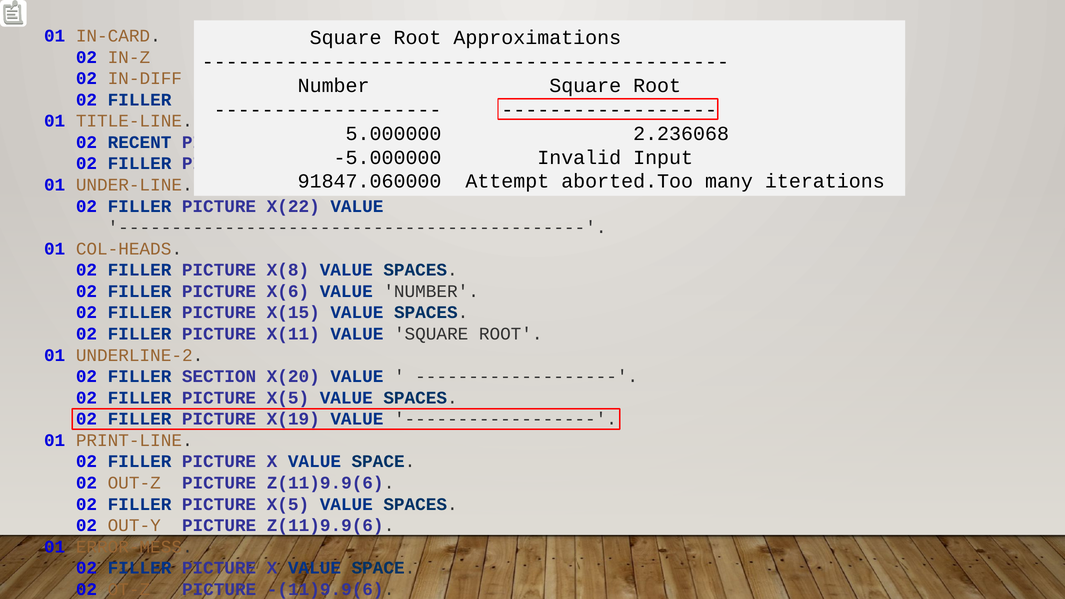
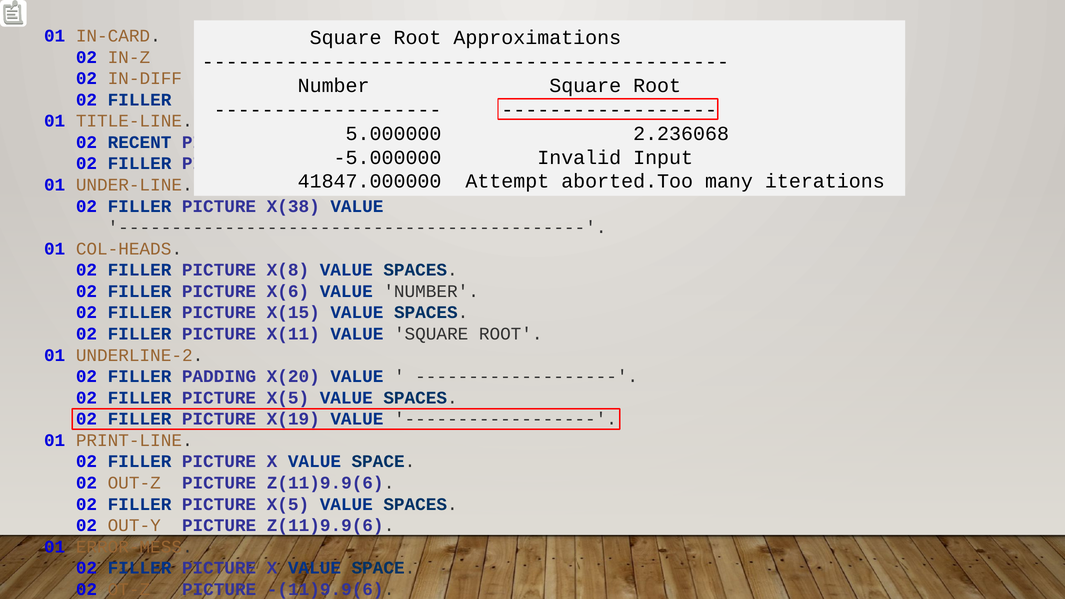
91847.060000: 91847.060000 -> 41847.000000
X(22: X(22 -> X(38
SECTION: SECTION -> PADDING
